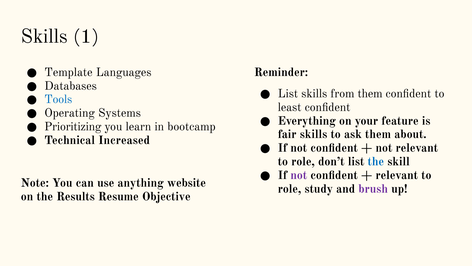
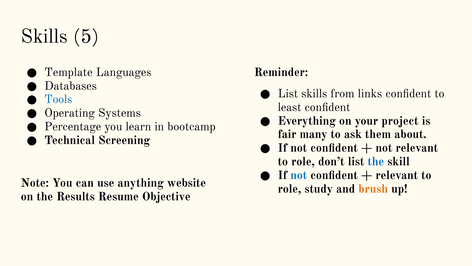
1: 1 -> 5
from them: them -> links
feature: feature -> project
Prioritizing: Prioritizing -> Percentage
fair skills: skills -> many
Increased: Increased -> Screening
not at (299, 175) colour: purple -> blue
brush colour: purple -> orange
